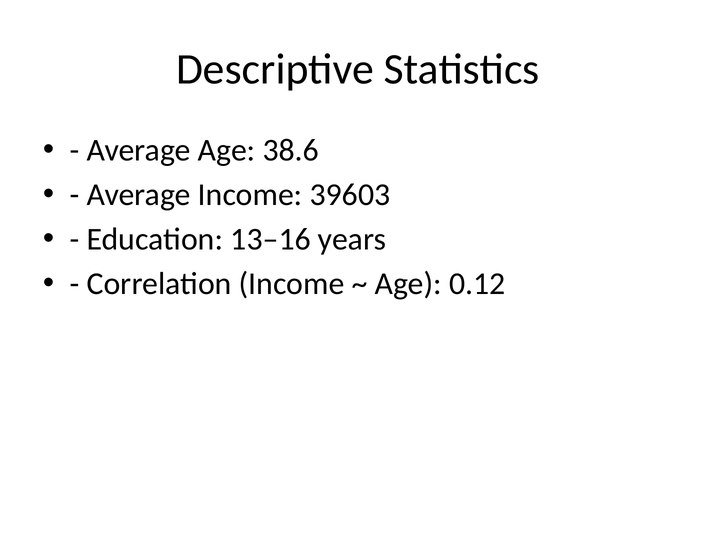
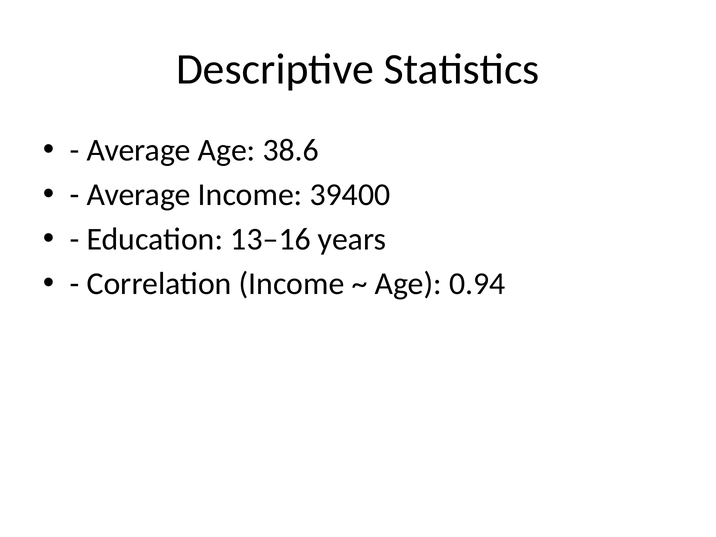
39603: 39603 -> 39400
0.12: 0.12 -> 0.94
